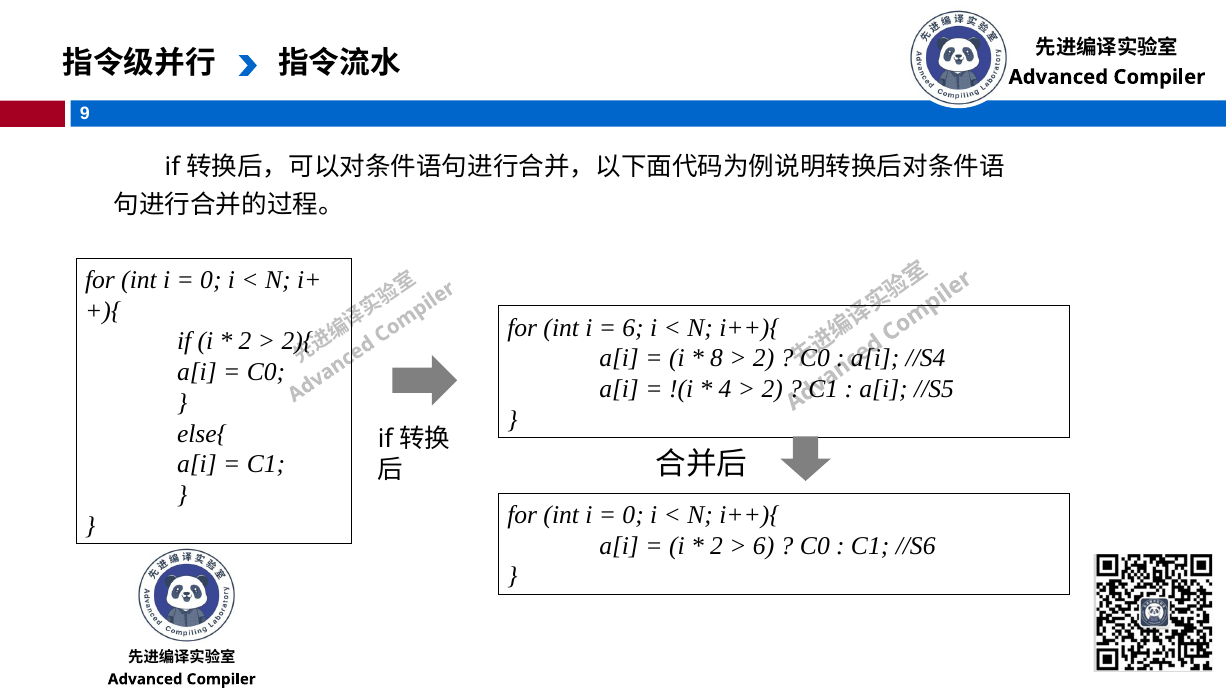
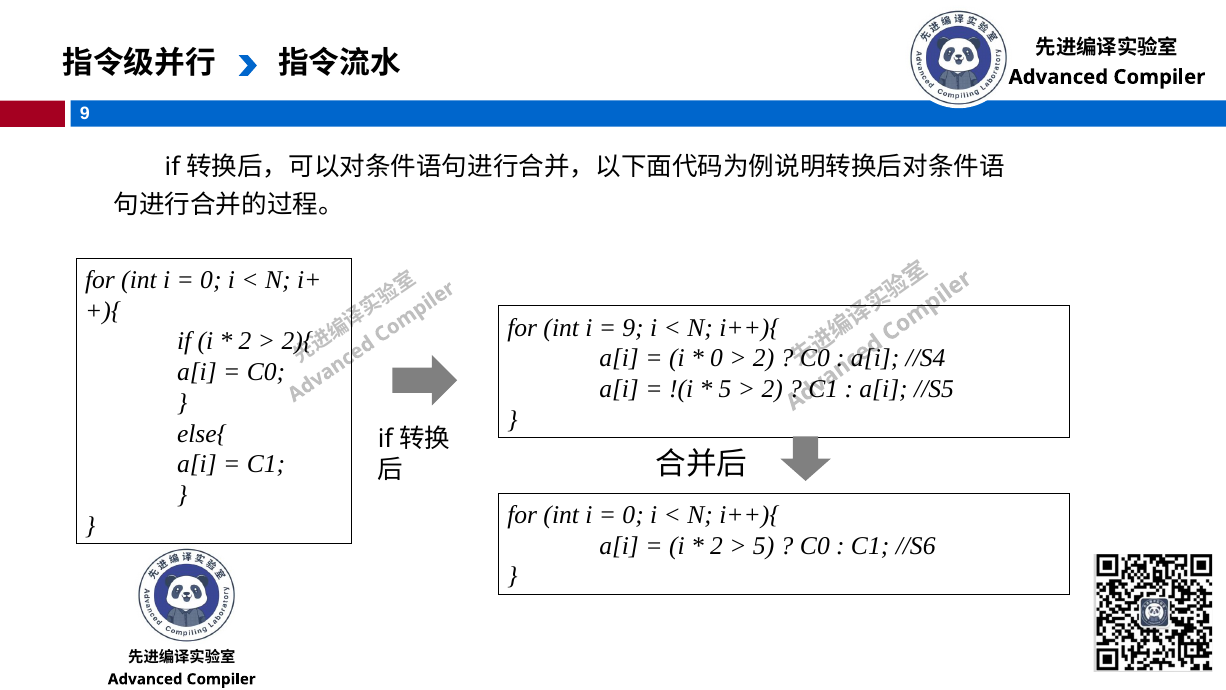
6 at (633, 327): 6 -> 9
8 at (717, 358): 8 -> 0
4 at (725, 389): 4 -> 5
6 at (764, 545): 6 -> 5
